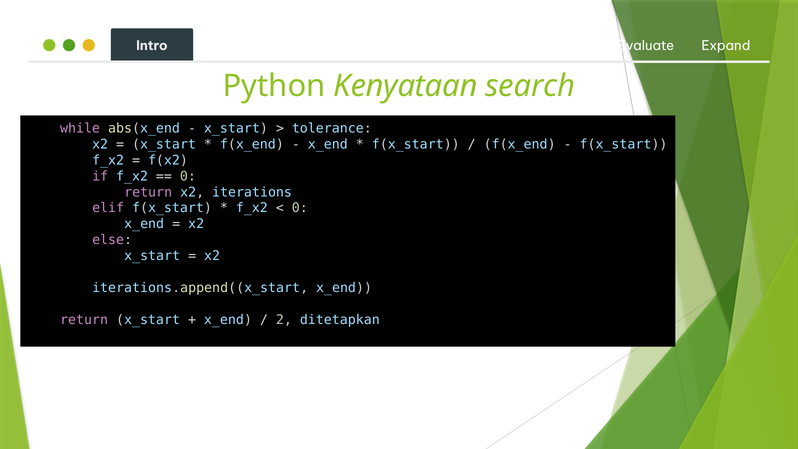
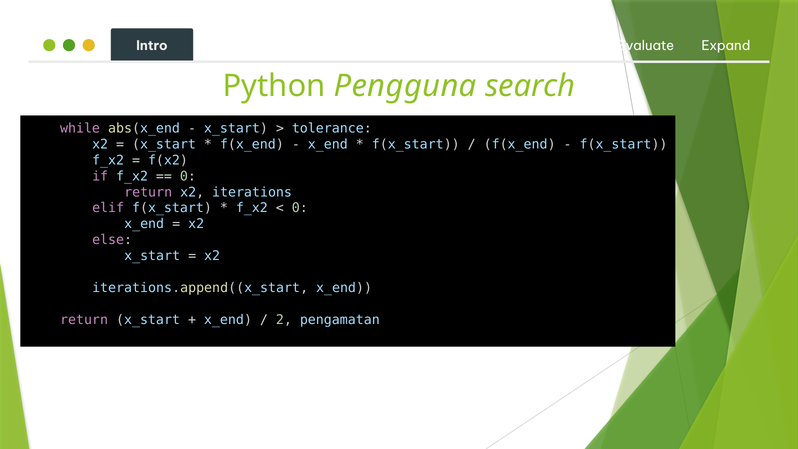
Kenyataan: Kenyataan -> Pengguna
ditetapkan: ditetapkan -> pengamatan
